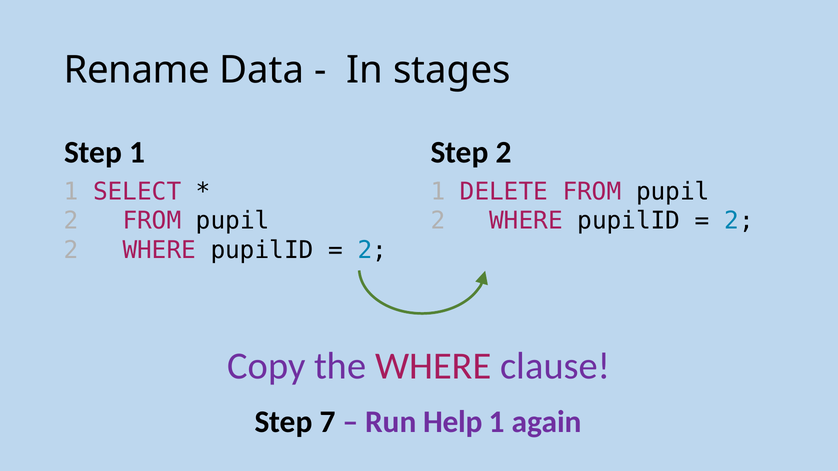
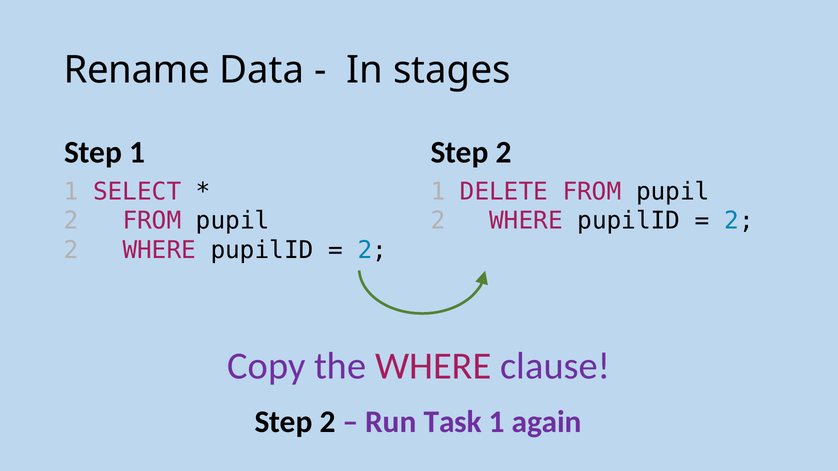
7 at (327, 422): 7 -> 2
Help: Help -> Task
